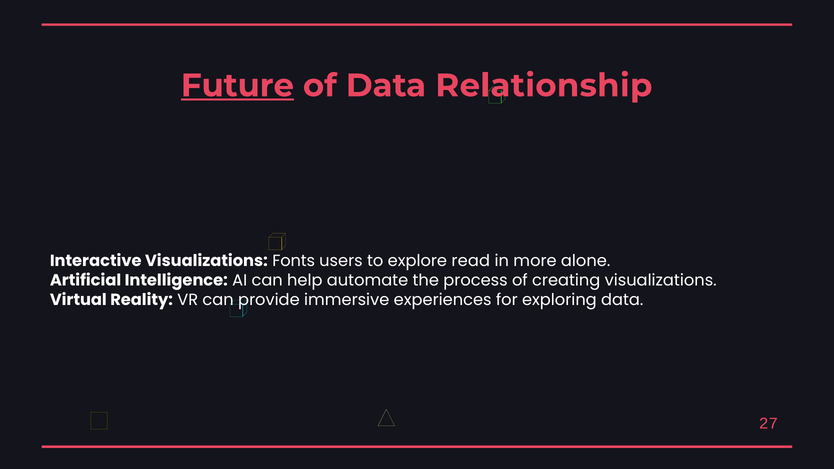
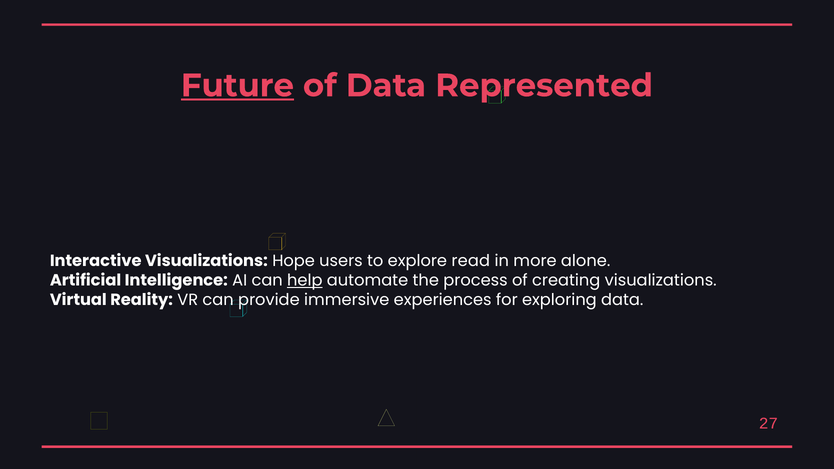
Relationship: Relationship -> Represented
Fonts: Fonts -> Hope
help underline: none -> present
